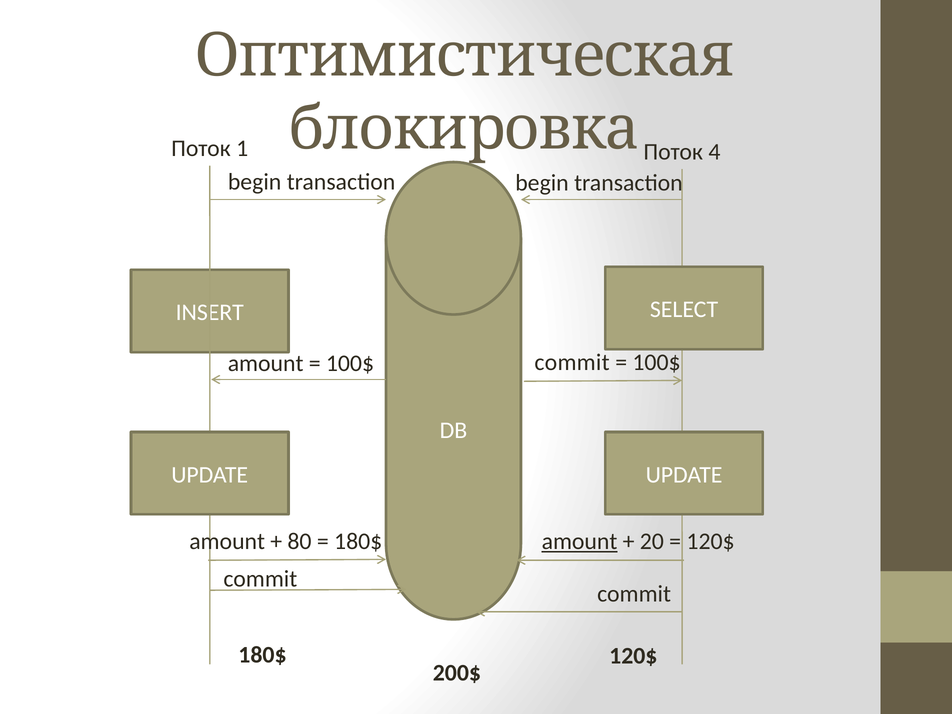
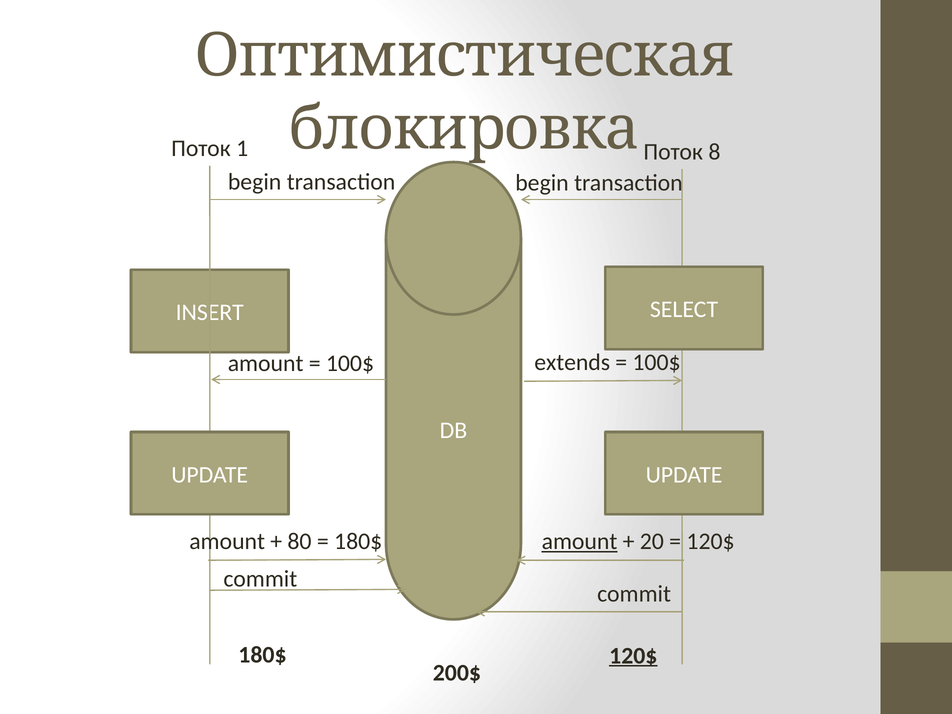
4: 4 -> 8
100$ commit: commit -> extends
120$ at (633, 656) underline: none -> present
